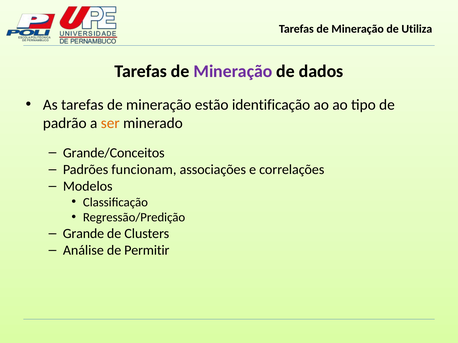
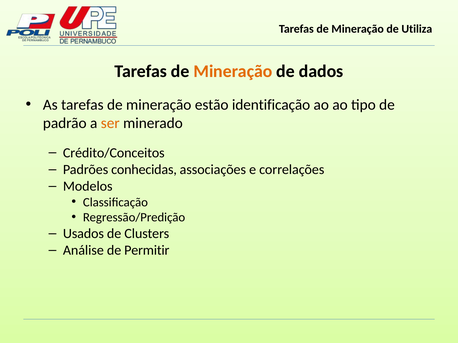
Mineração at (233, 72) colour: purple -> orange
Grande/Conceitos: Grande/Conceitos -> Crédito/Conceitos
funcionam: funcionam -> conhecidas
Grande: Grande -> Usados
